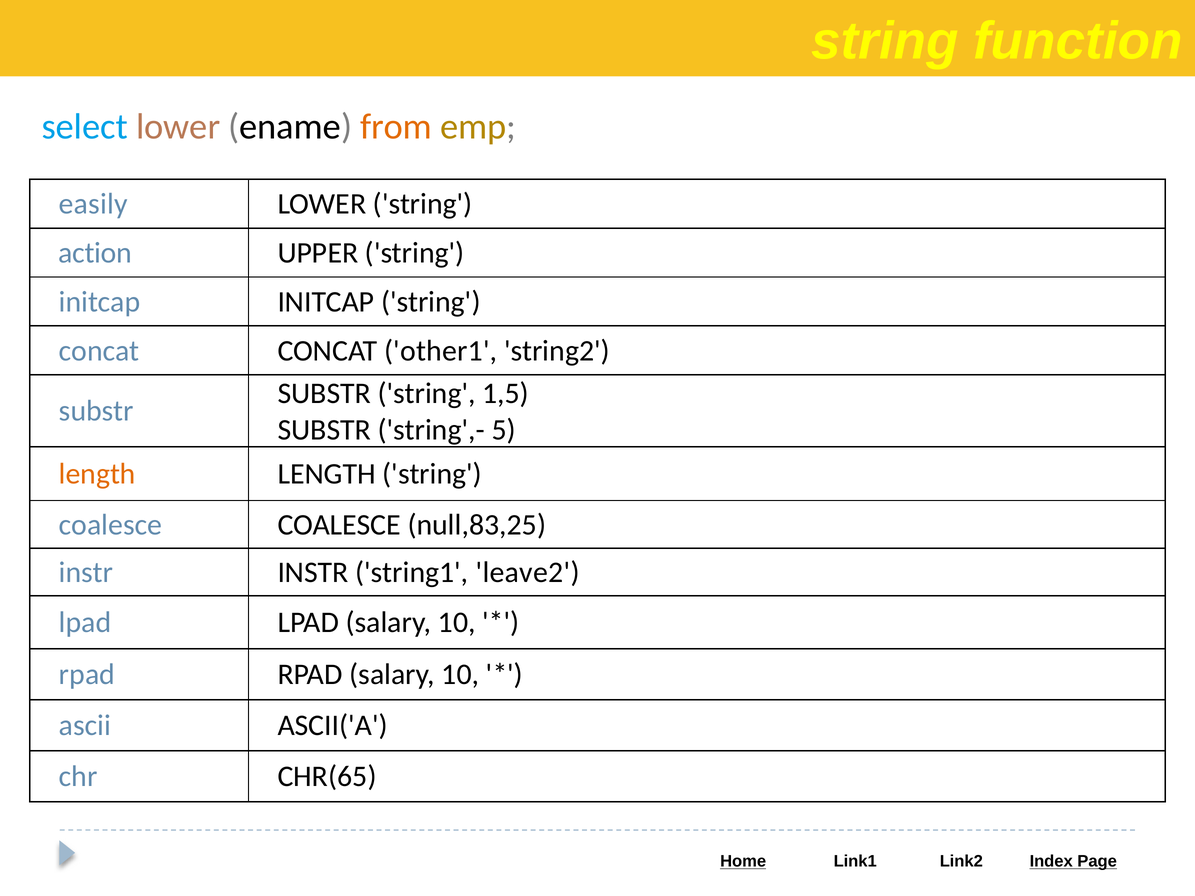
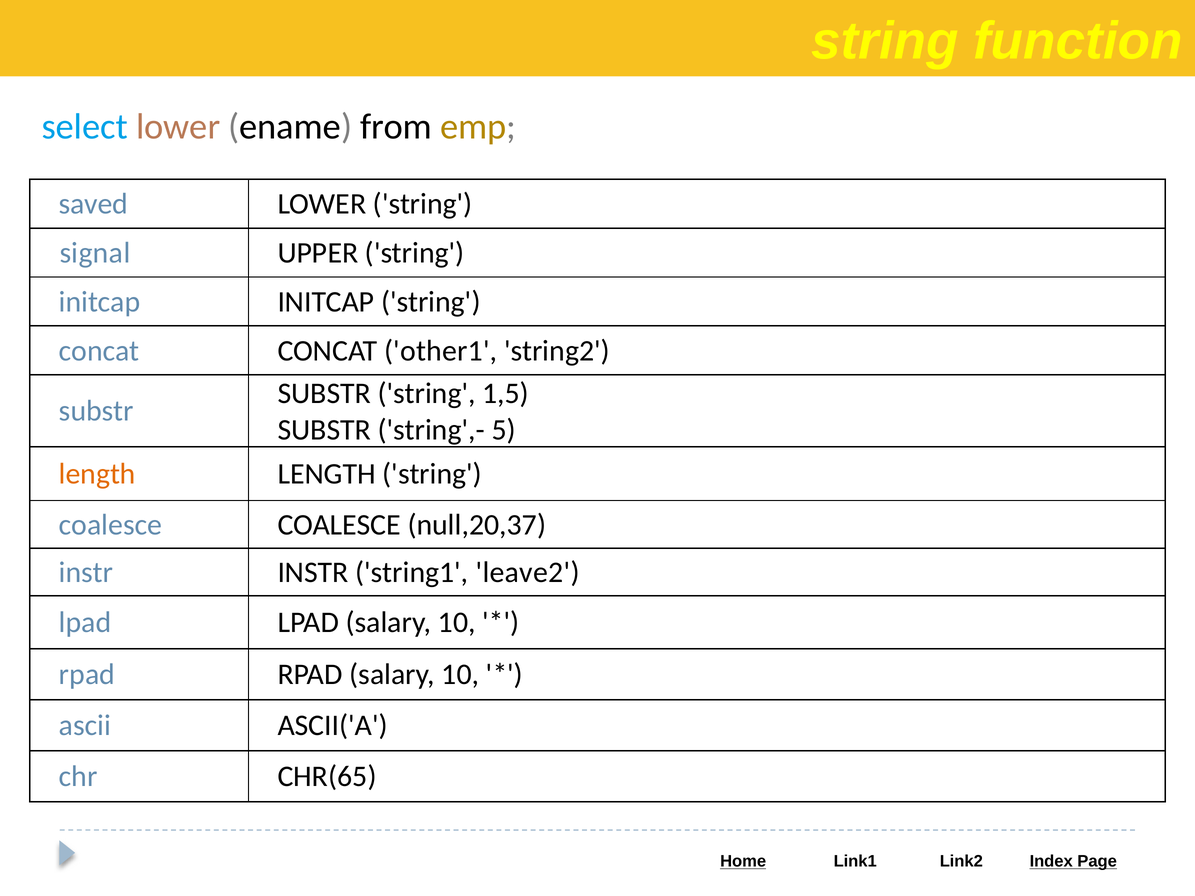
from colour: orange -> black
easily: easily -> saved
action: action -> signal
null,83,25: null,83,25 -> null,20,37
